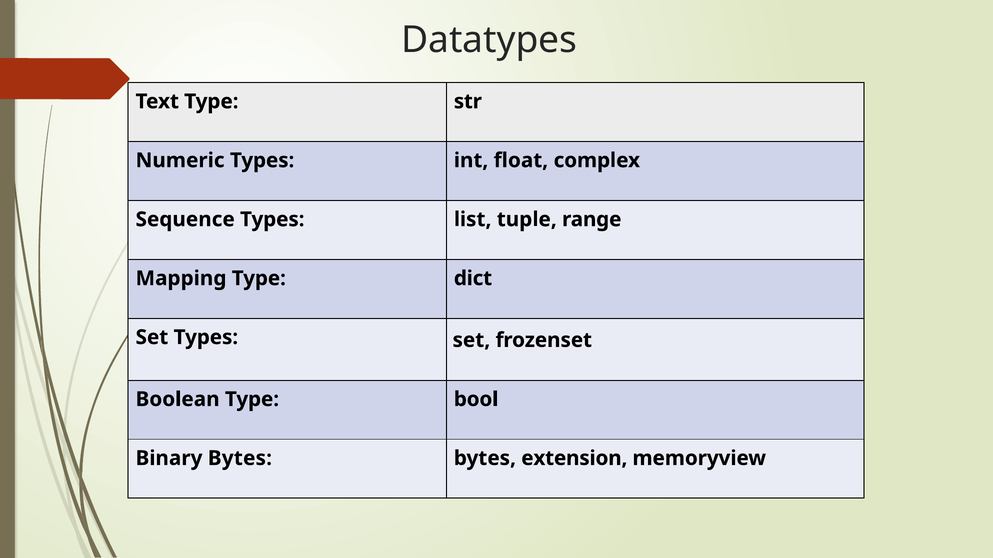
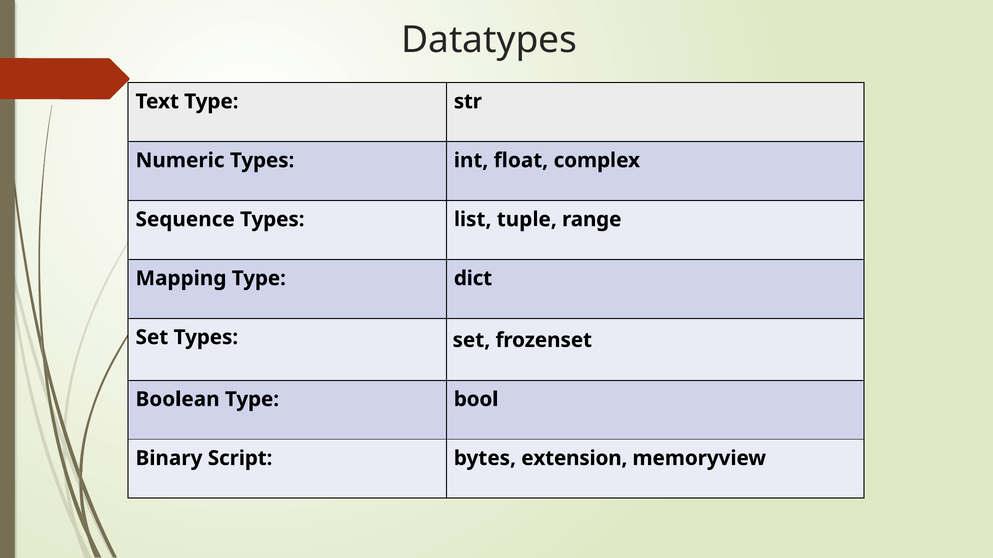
Binary Bytes: Bytes -> Script
